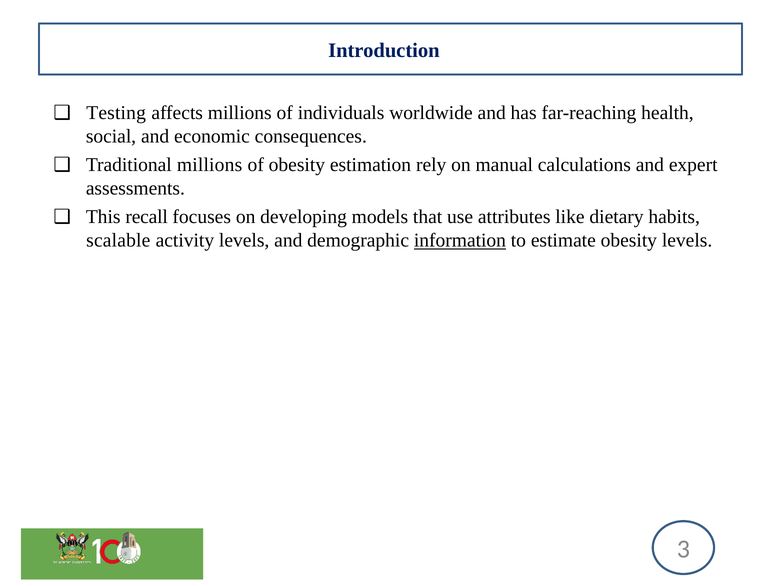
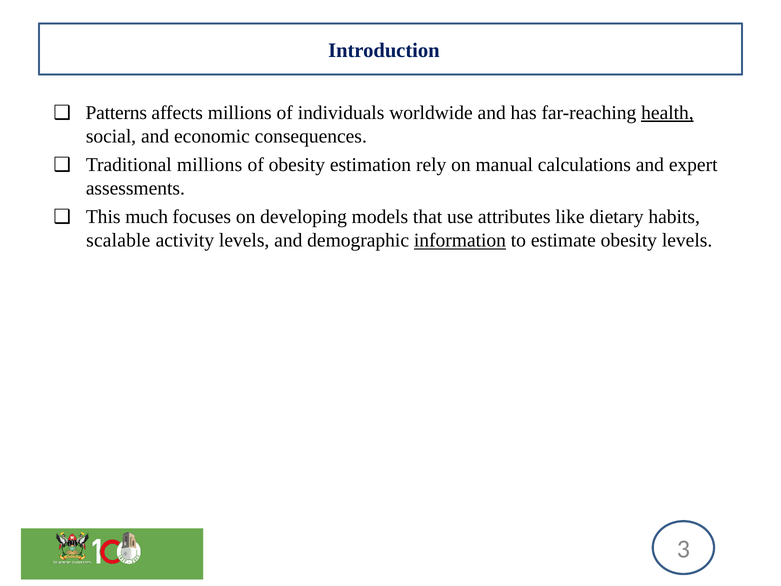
Testing: Testing -> Patterns
health underline: none -> present
recall: recall -> much
